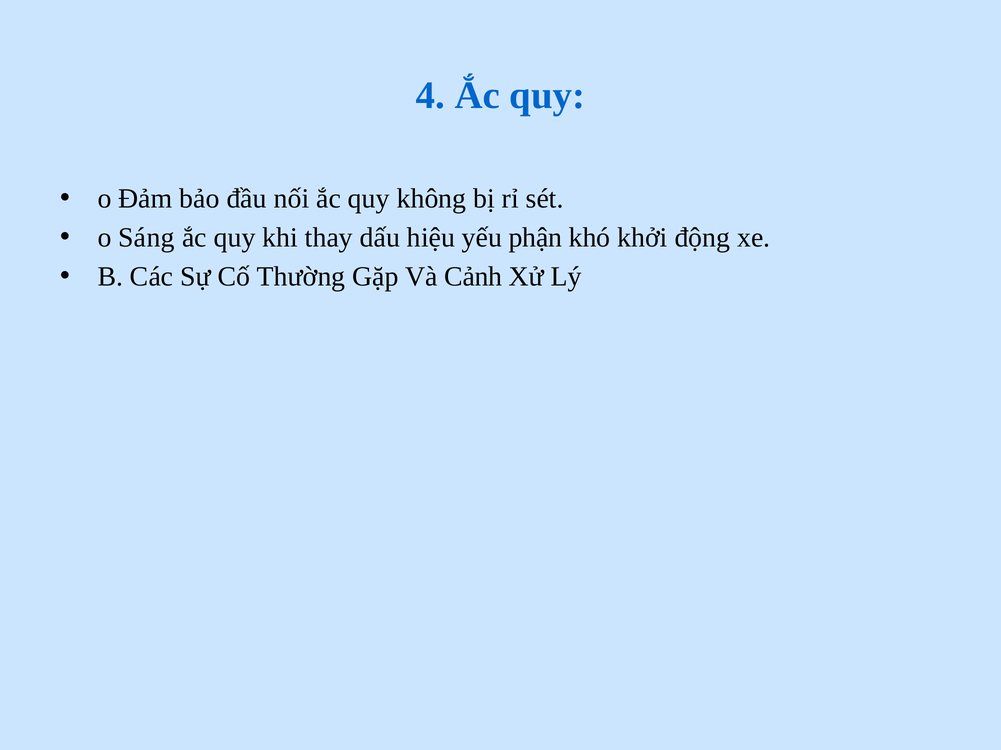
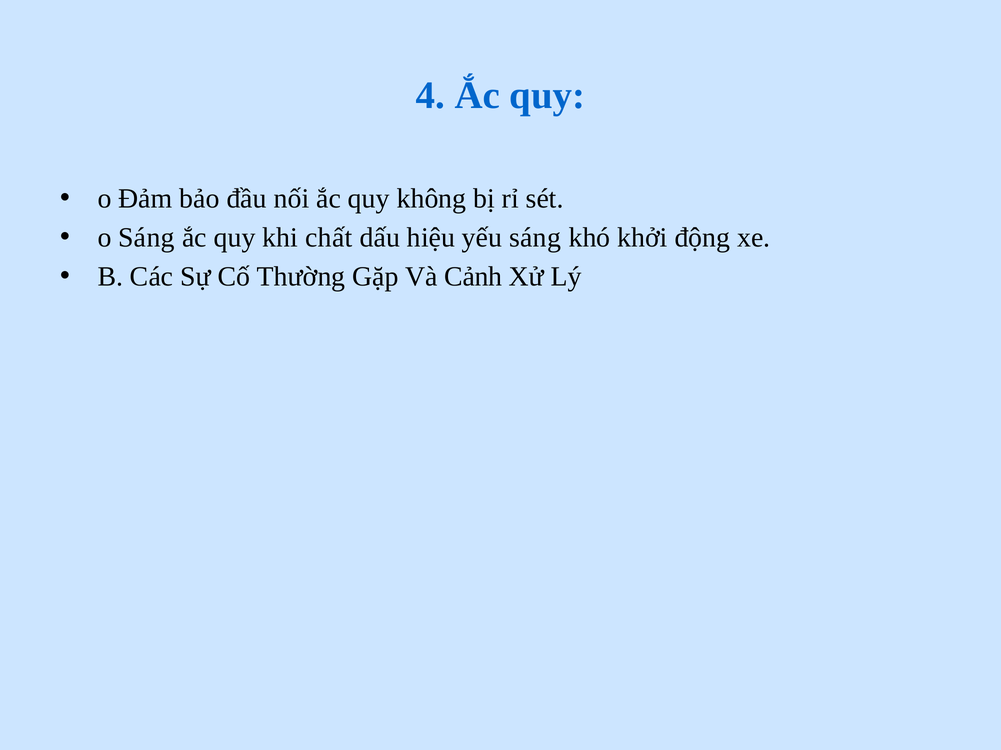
thay: thay -> chất
yếu phận: phận -> sáng
